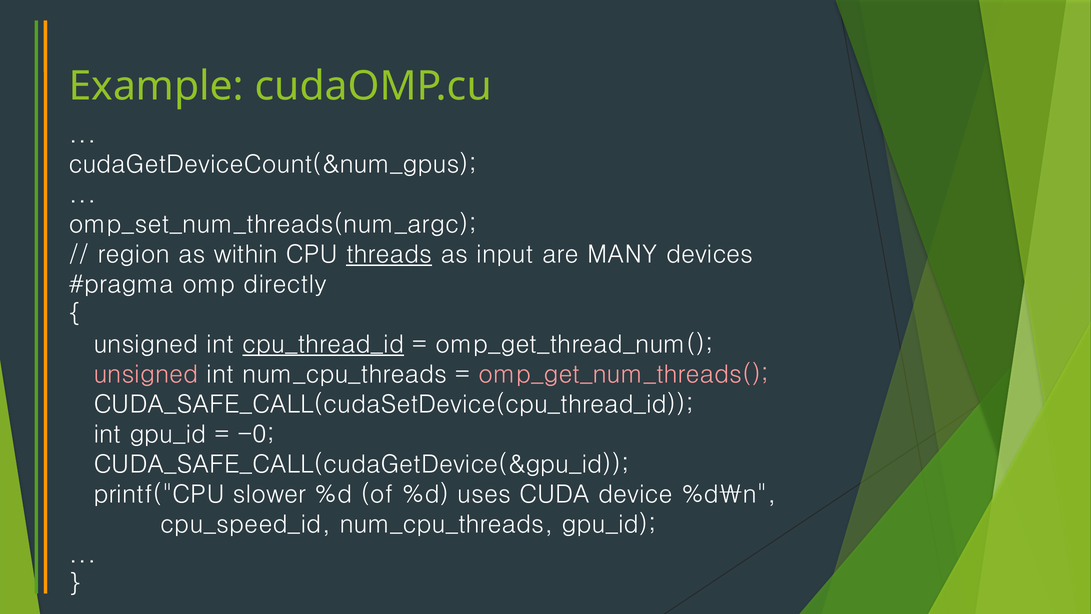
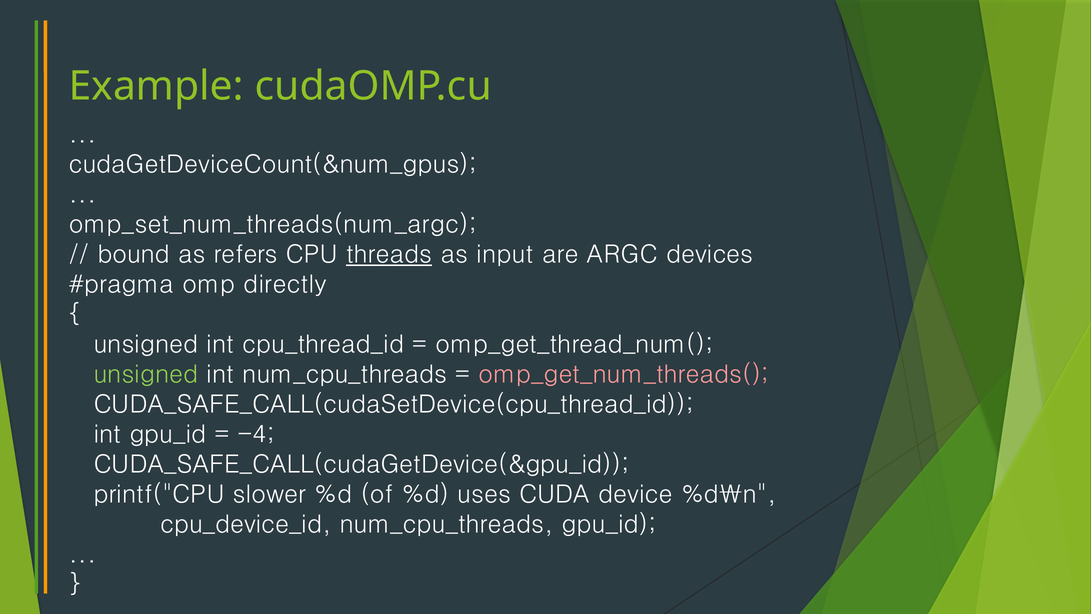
region: region -> bound
within: within -> refers
MANY: MANY -> ARGC
cpu_thread_id underline: present -> none
unsigned at (146, 374) colour: pink -> light green
-0: -0 -> -4
cpu_speed_id: cpu_speed_id -> cpu_device_id
